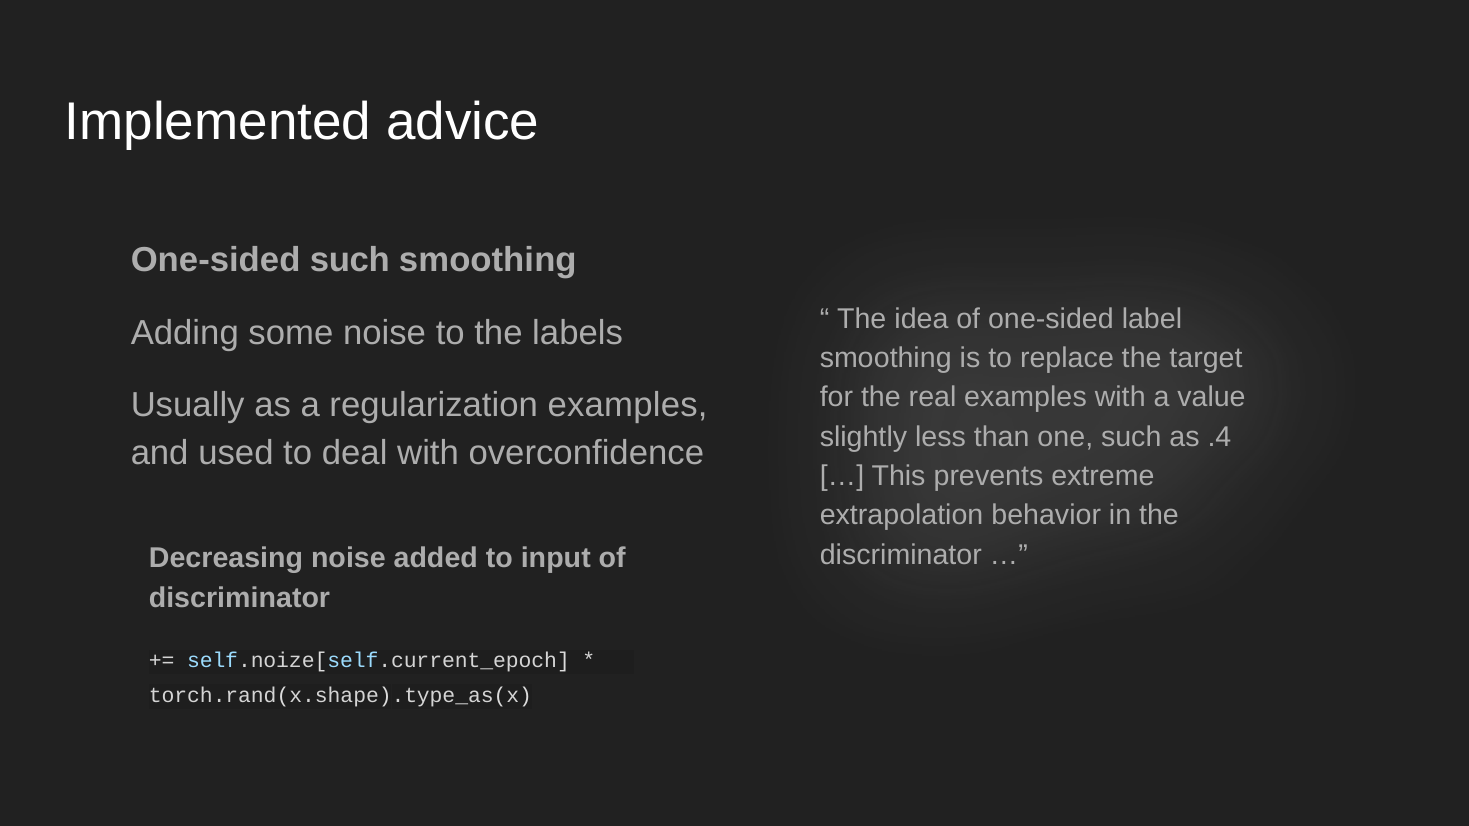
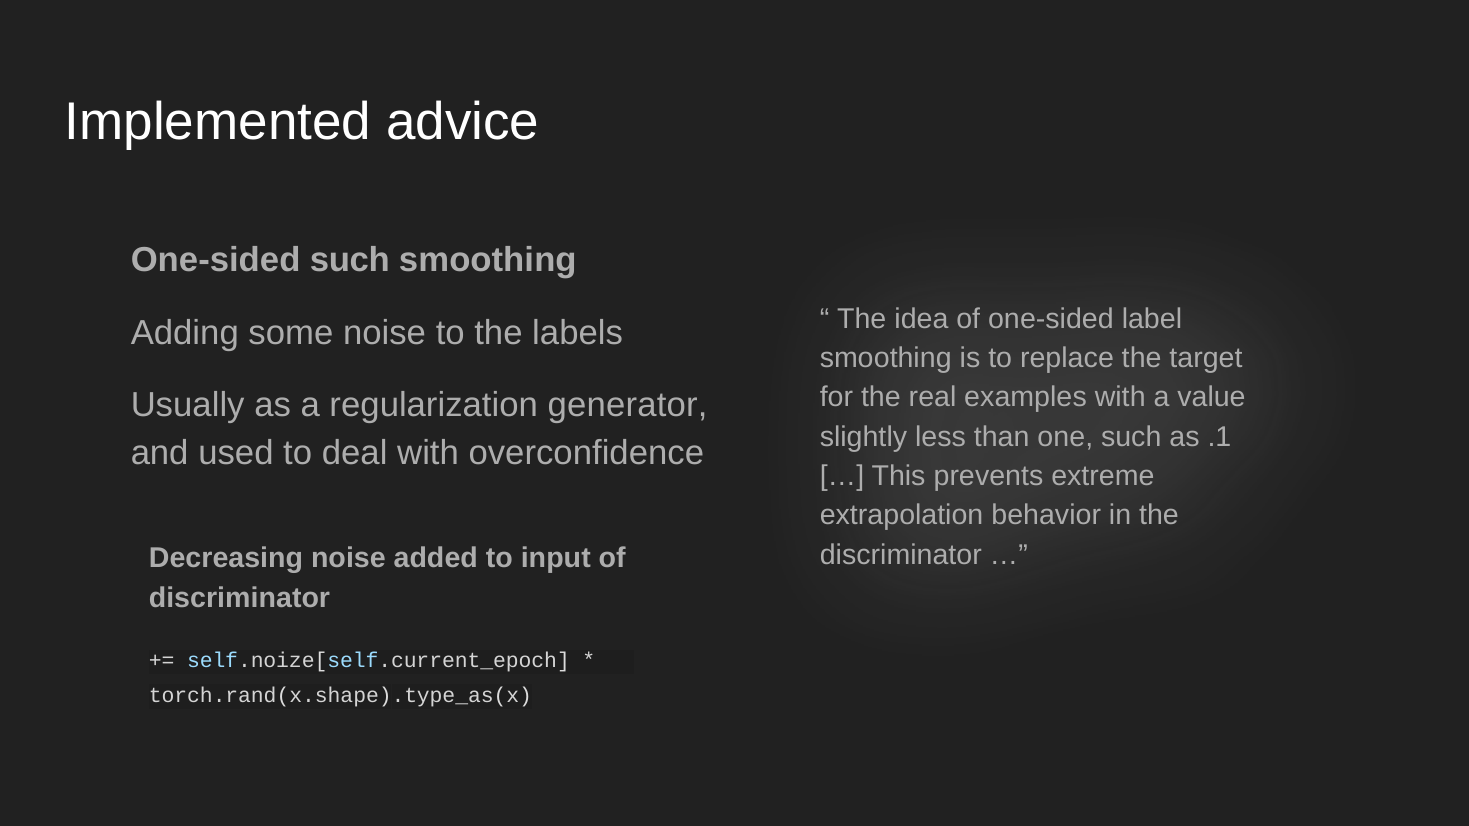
regularization examples: examples -> generator
.4: .4 -> .1
